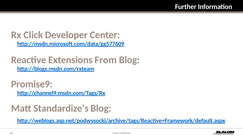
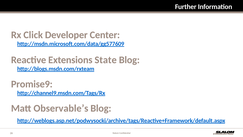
From: From -> State
Standardize’s: Standardize’s -> Observable’s
